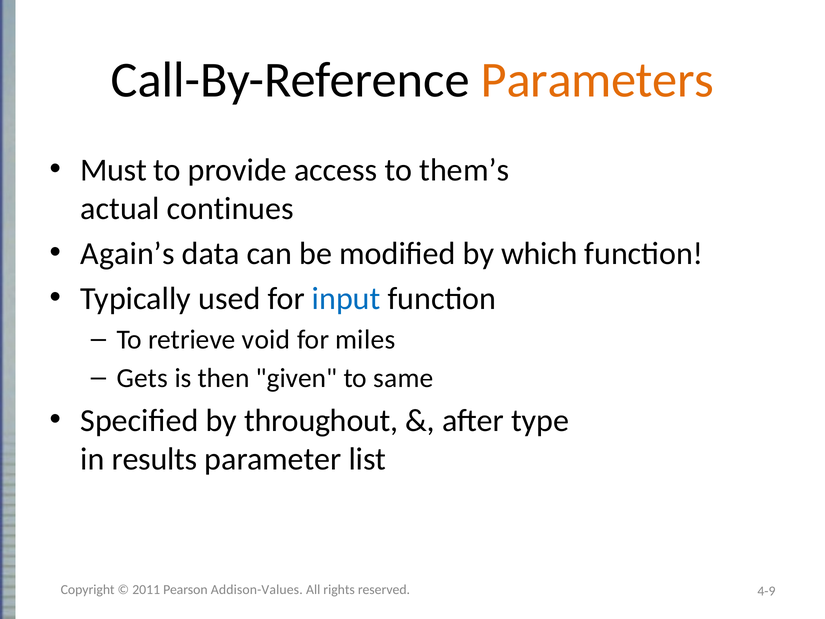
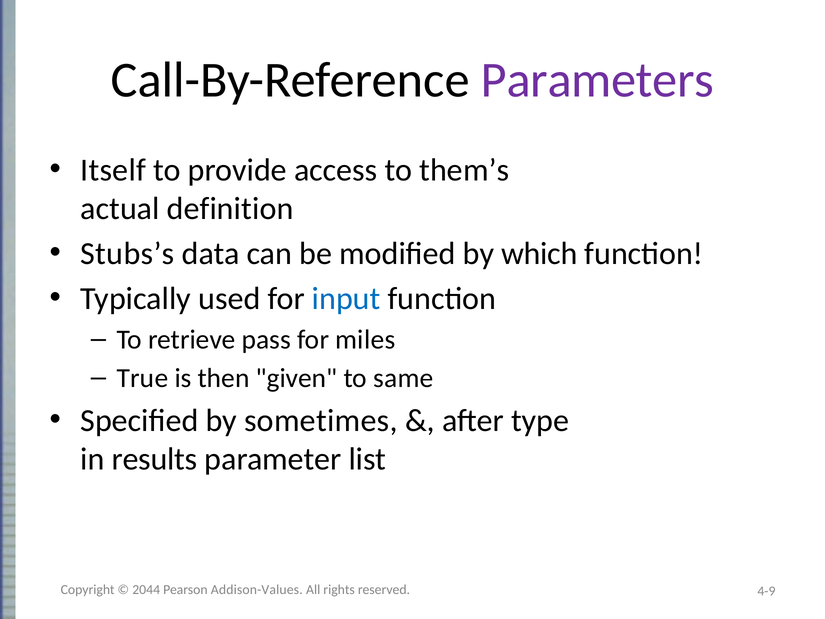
Parameters colour: orange -> purple
Must: Must -> Itself
continues: continues -> definition
Again’s: Again’s -> Stubs’s
void: void -> pass
Gets: Gets -> True
throughout: throughout -> sometimes
2011: 2011 -> 2044
